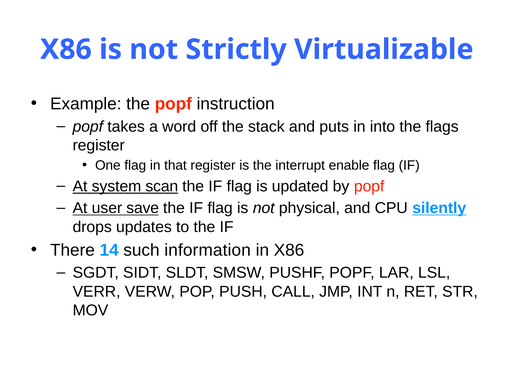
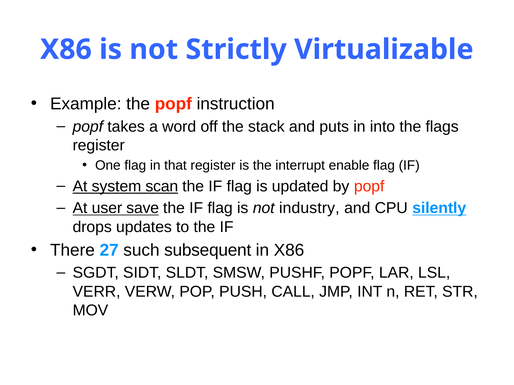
physical: physical -> industry
14: 14 -> 27
information: information -> subsequent
